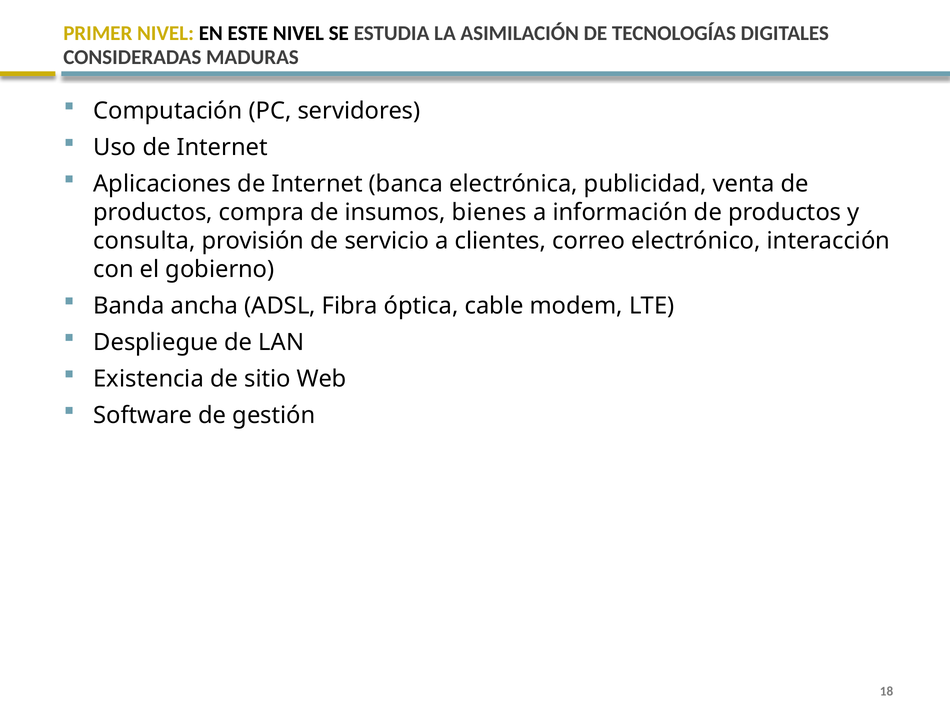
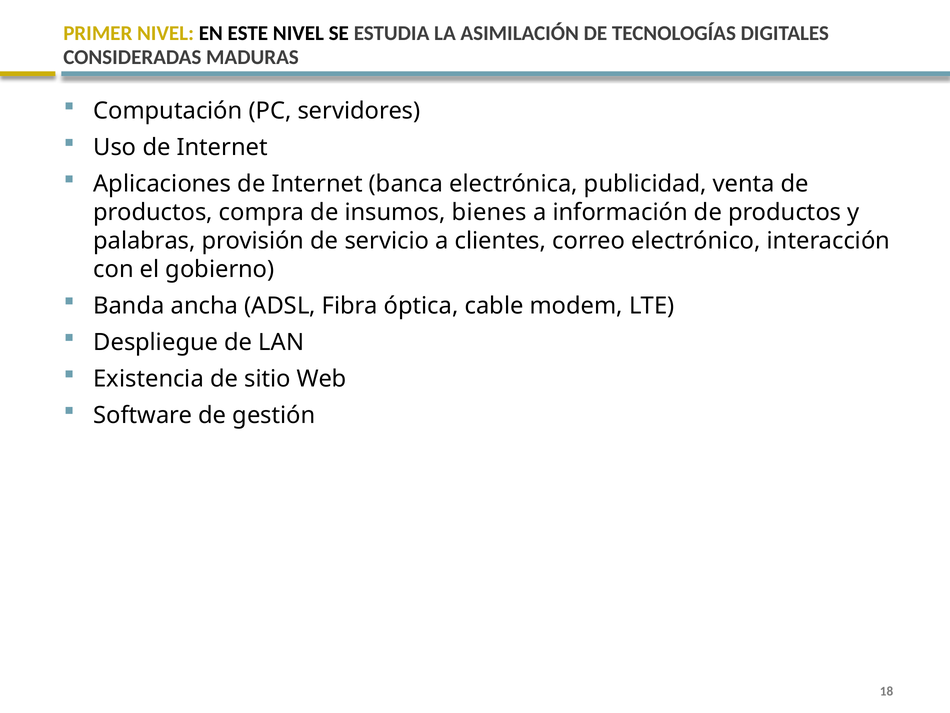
consulta: consulta -> palabras
